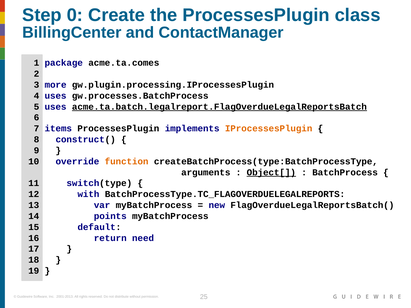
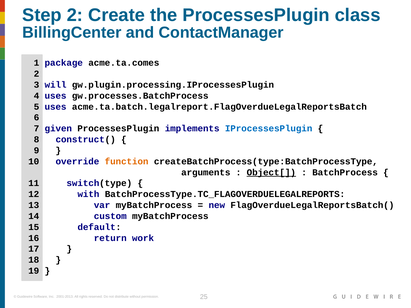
Step 0: 0 -> 2
more: more -> will
acme.ta.batch.legalreport.FlagOverdueLegalReportsBatch underline: present -> none
items: items -> given
IProcessesPlugin colour: orange -> blue
points: points -> custom
need: need -> work
